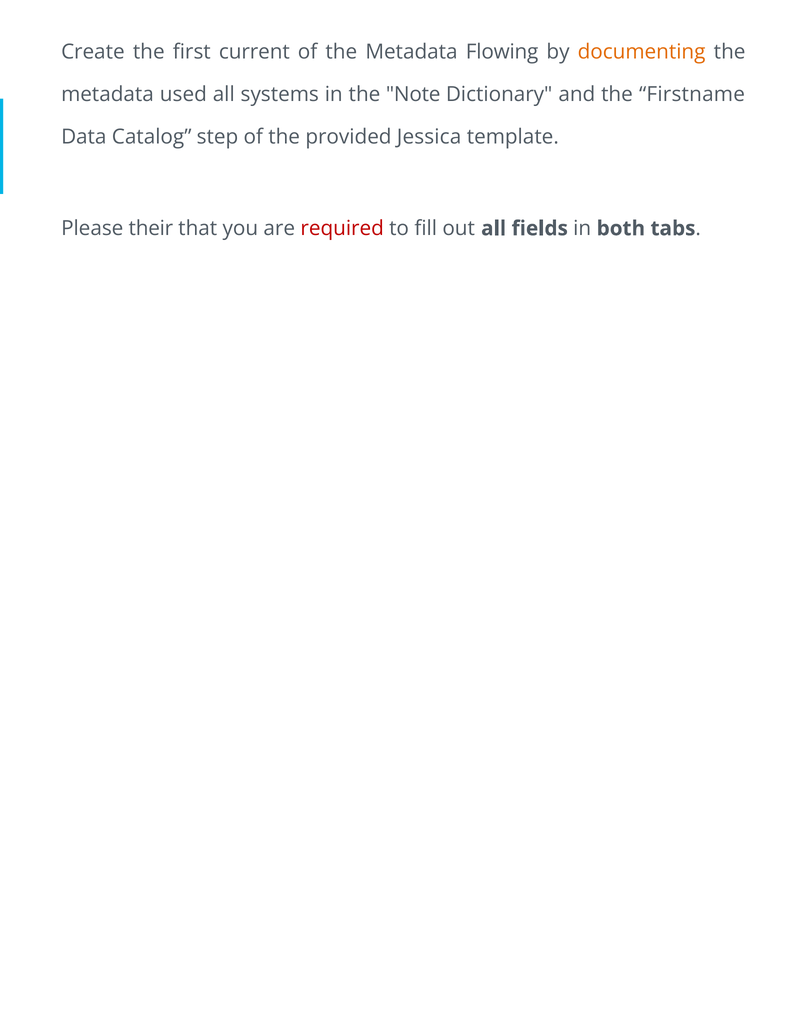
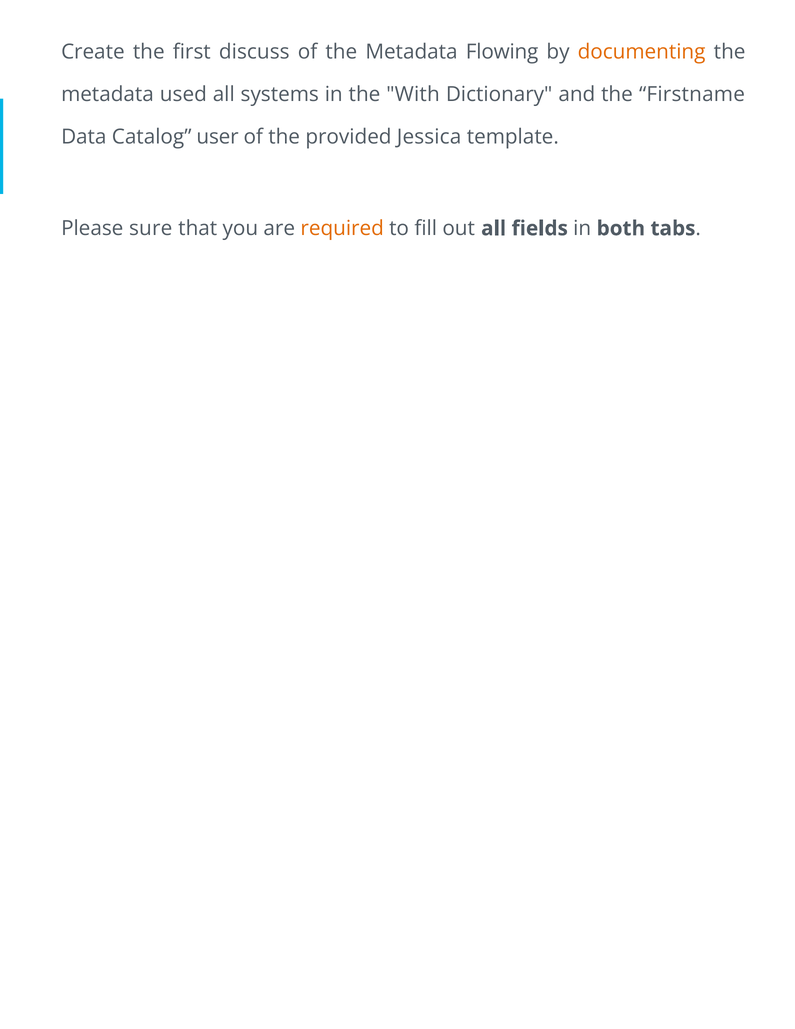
current: current -> discuss
Note: Note -> With
step: step -> user
their: their -> sure
required colour: red -> orange
